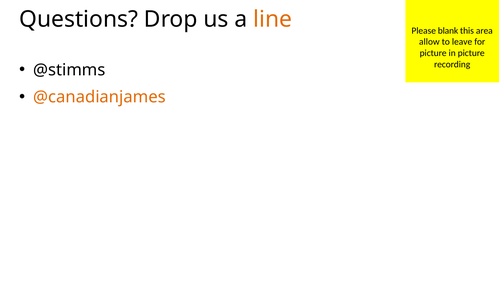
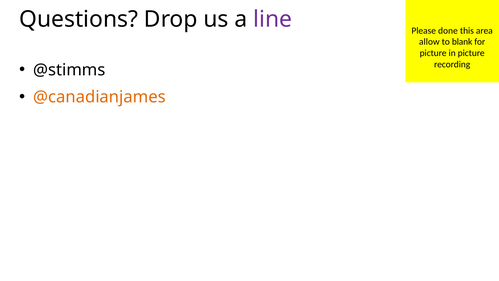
line colour: orange -> purple
blank: blank -> done
leave: leave -> blank
